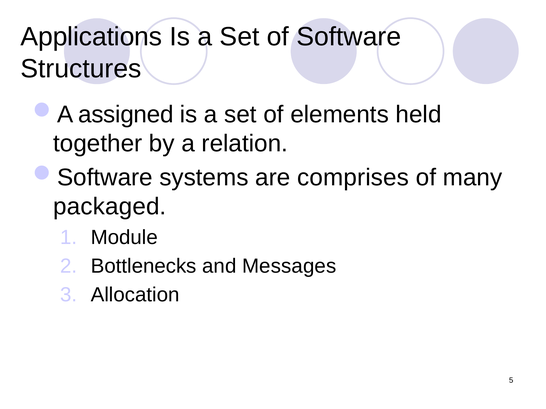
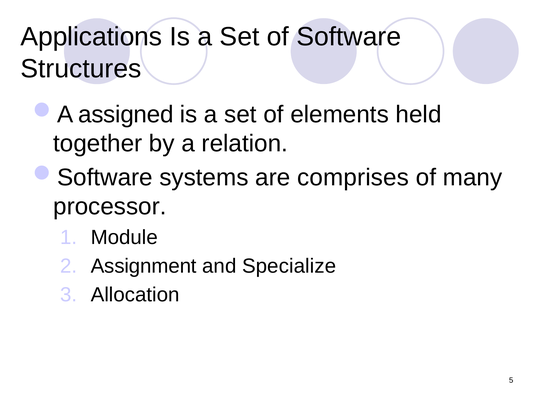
packaged: packaged -> processor
Bottlenecks: Bottlenecks -> Assignment
Messages: Messages -> Specialize
